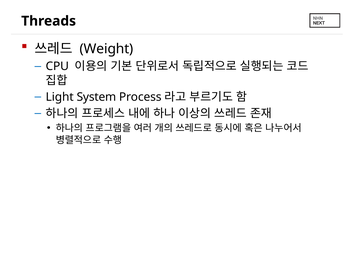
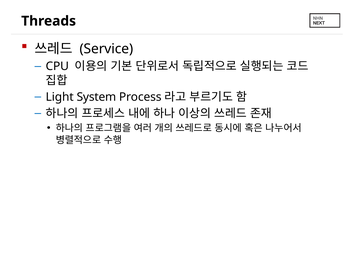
Weight: Weight -> Service
